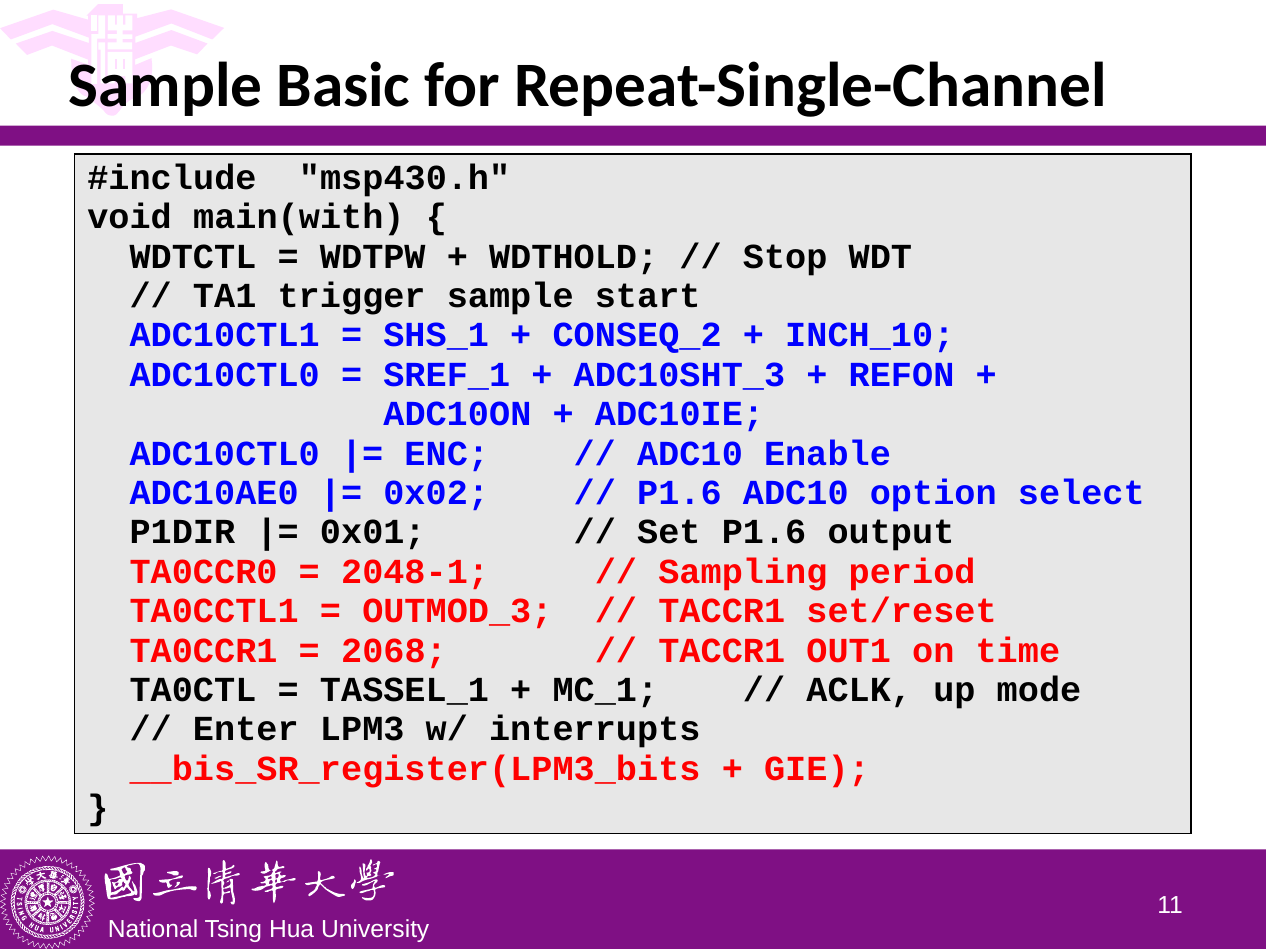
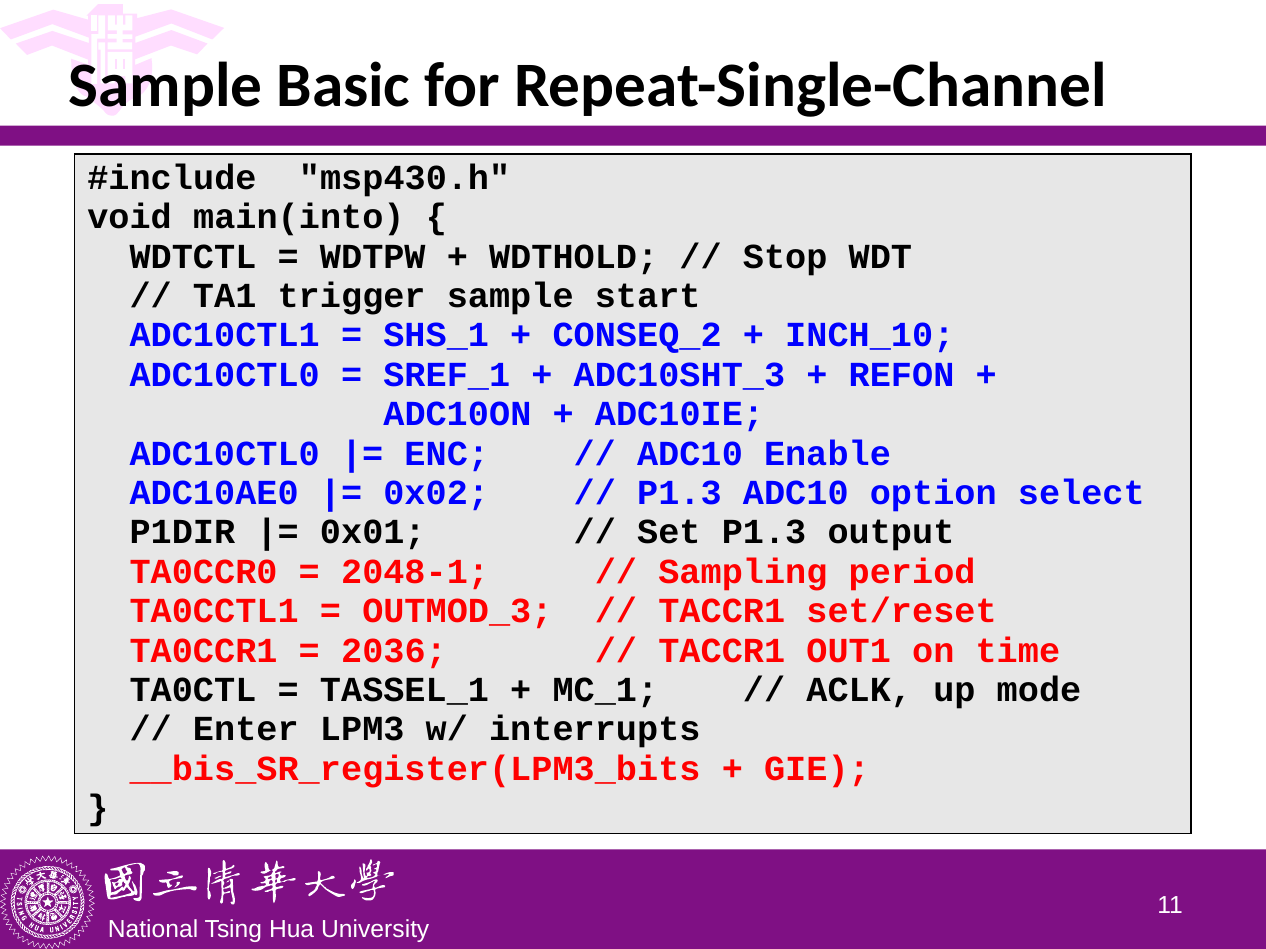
main(with: main(with -> main(into
P1.6 at (679, 493): P1.6 -> P1.3
Set P1.6: P1.6 -> P1.3
2068: 2068 -> 2036
